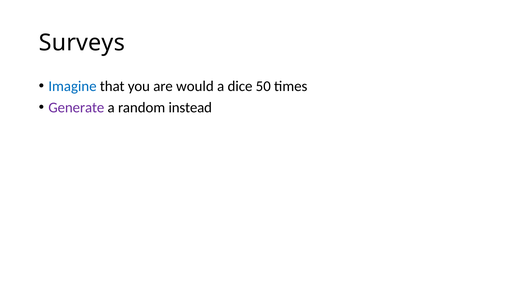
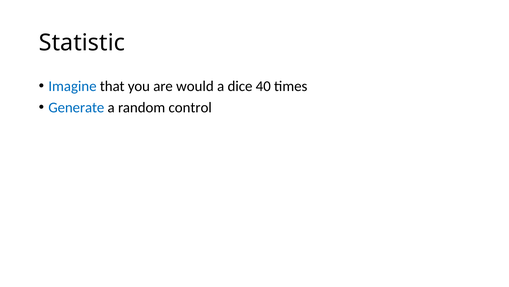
Surveys: Surveys -> Statistic
50: 50 -> 40
Generate colour: purple -> blue
instead: instead -> control
